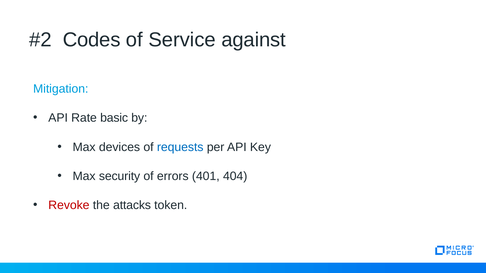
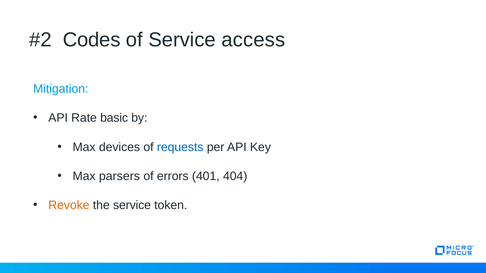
against: against -> access
security: security -> parsers
Revoke colour: red -> orange
the attacks: attacks -> service
